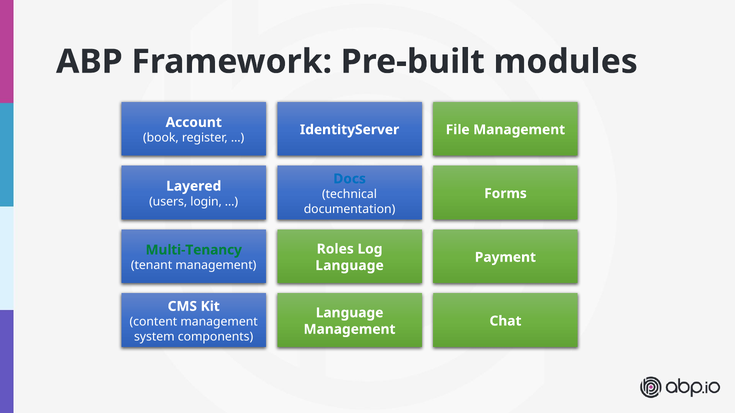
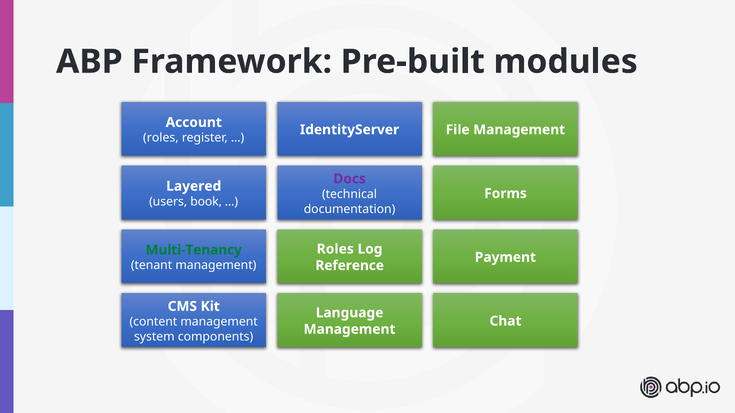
book at (161, 138): book -> roles
Docs colour: blue -> purple
login: login -> book
Language at (350, 266): Language -> Reference
